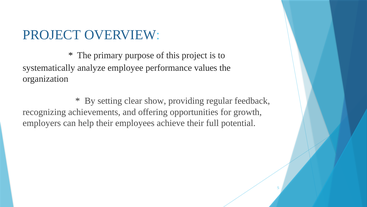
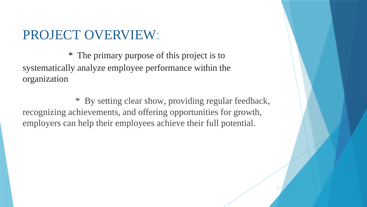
values: values -> within
